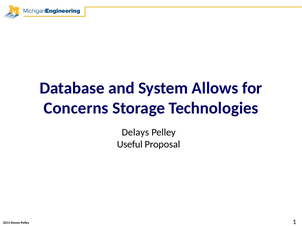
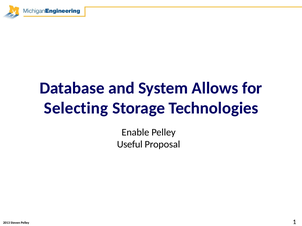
Concerns: Concerns -> Selecting
Delays: Delays -> Enable
